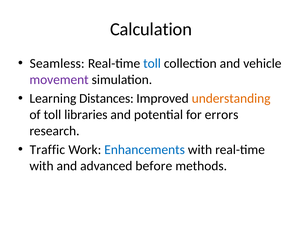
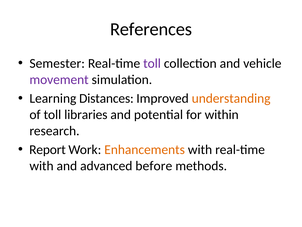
Calculation: Calculation -> References
Seamless: Seamless -> Semester
toll at (152, 63) colour: blue -> purple
errors: errors -> within
Traffic: Traffic -> Report
Enhancements colour: blue -> orange
